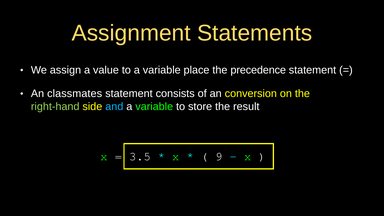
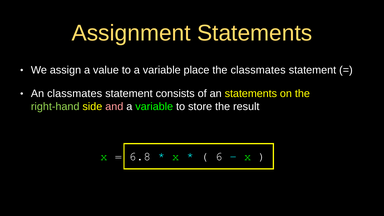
the precedence: precedence -> classmates
an conversion: conversion -> statements
and colour: light blue -> pink
3.5: 3.5 -> 6.8
9: 9 -> 6
